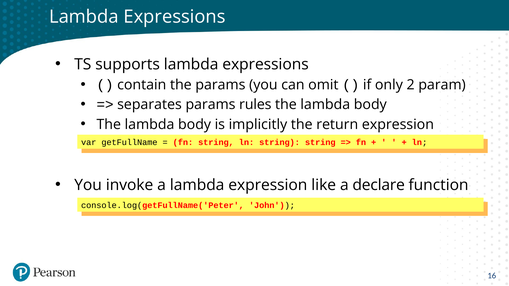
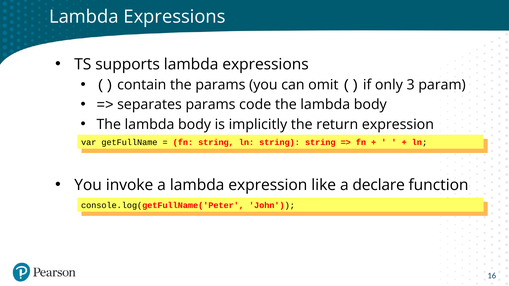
2: 2 -> 3
rules: rules -> code
